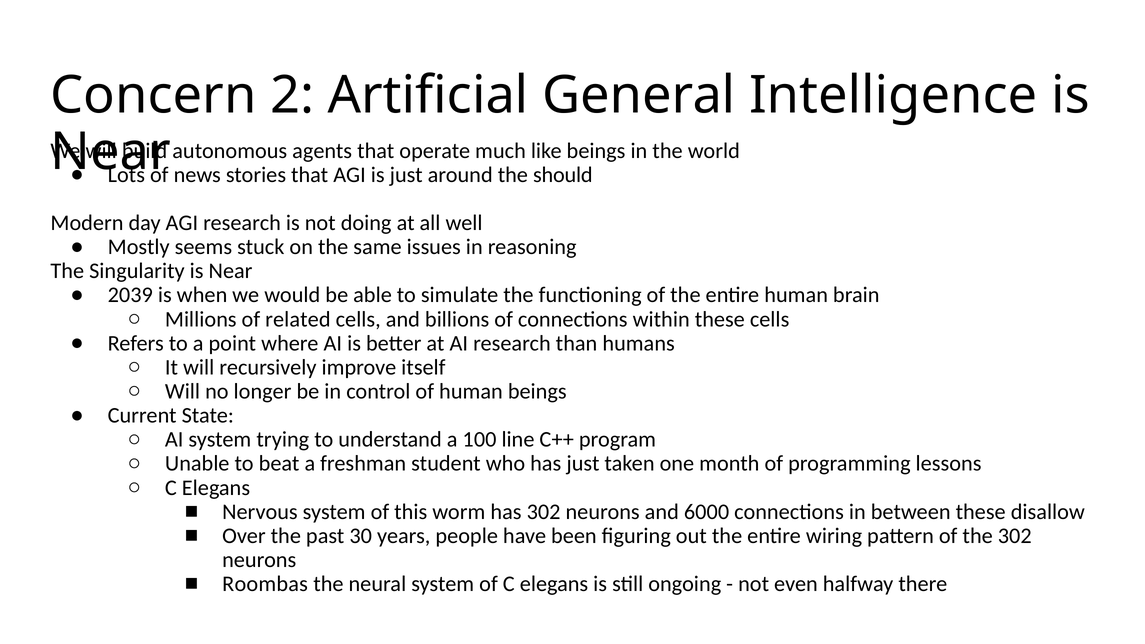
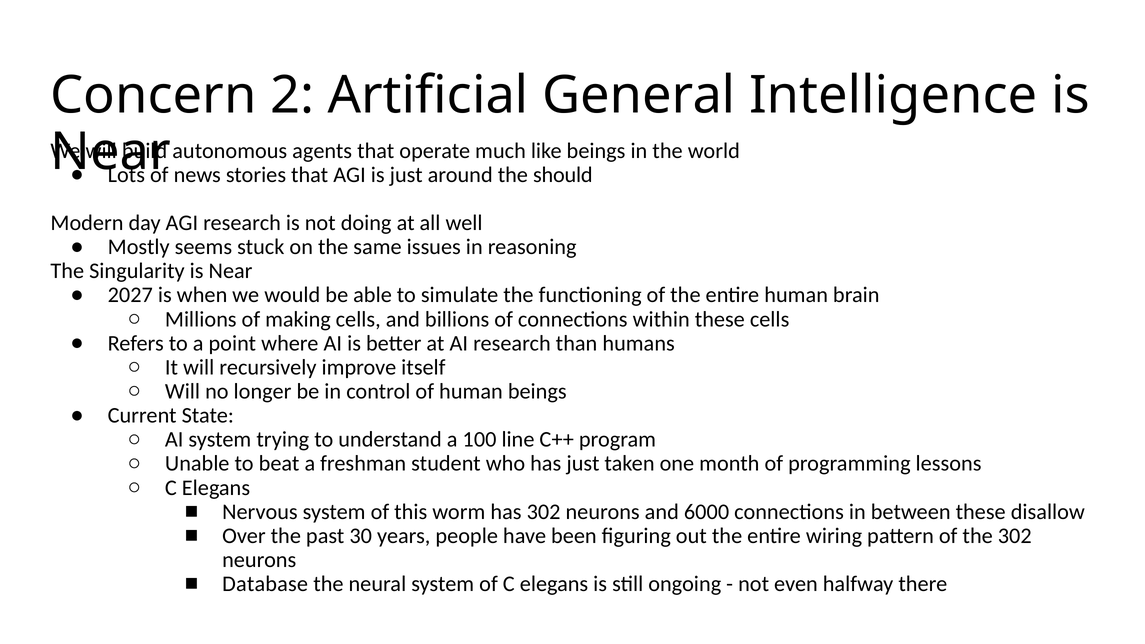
2039: 2039 -> 2027
related: related -> making
Roombas: Roombas -> Database
